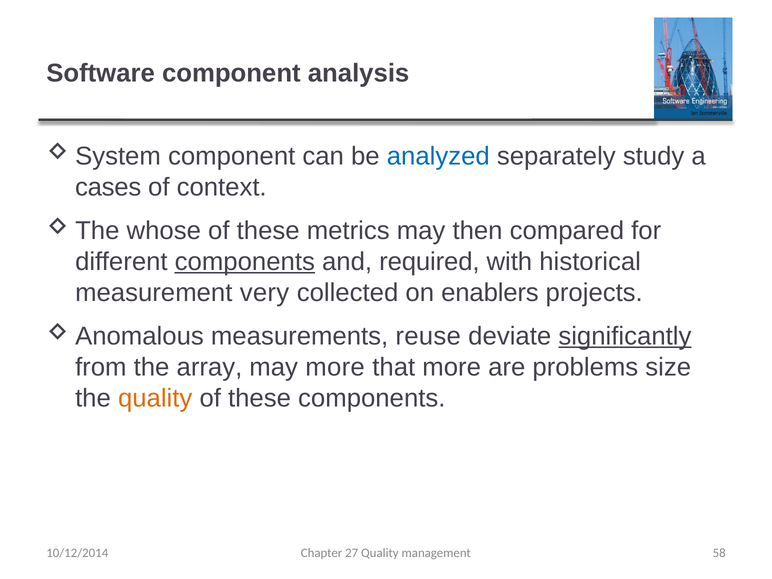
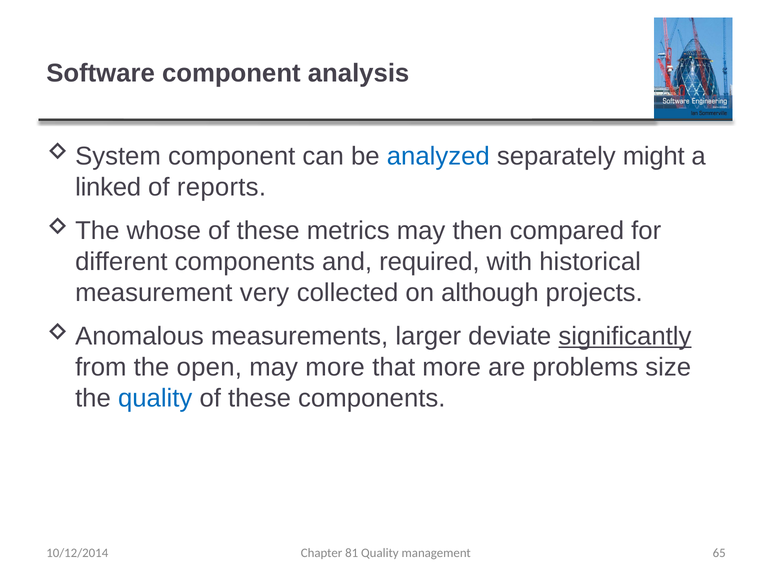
study: study -> might
cases: cases -> linked
context: context -> reports
components at (245, 262) underline: present -> none
enablers: enablers -> although
reuse: reuse -> larger
array: array -> open
quality at (155, 398) colour: orange -> blue
27: 27 -> 81
58: 58 -> 65
